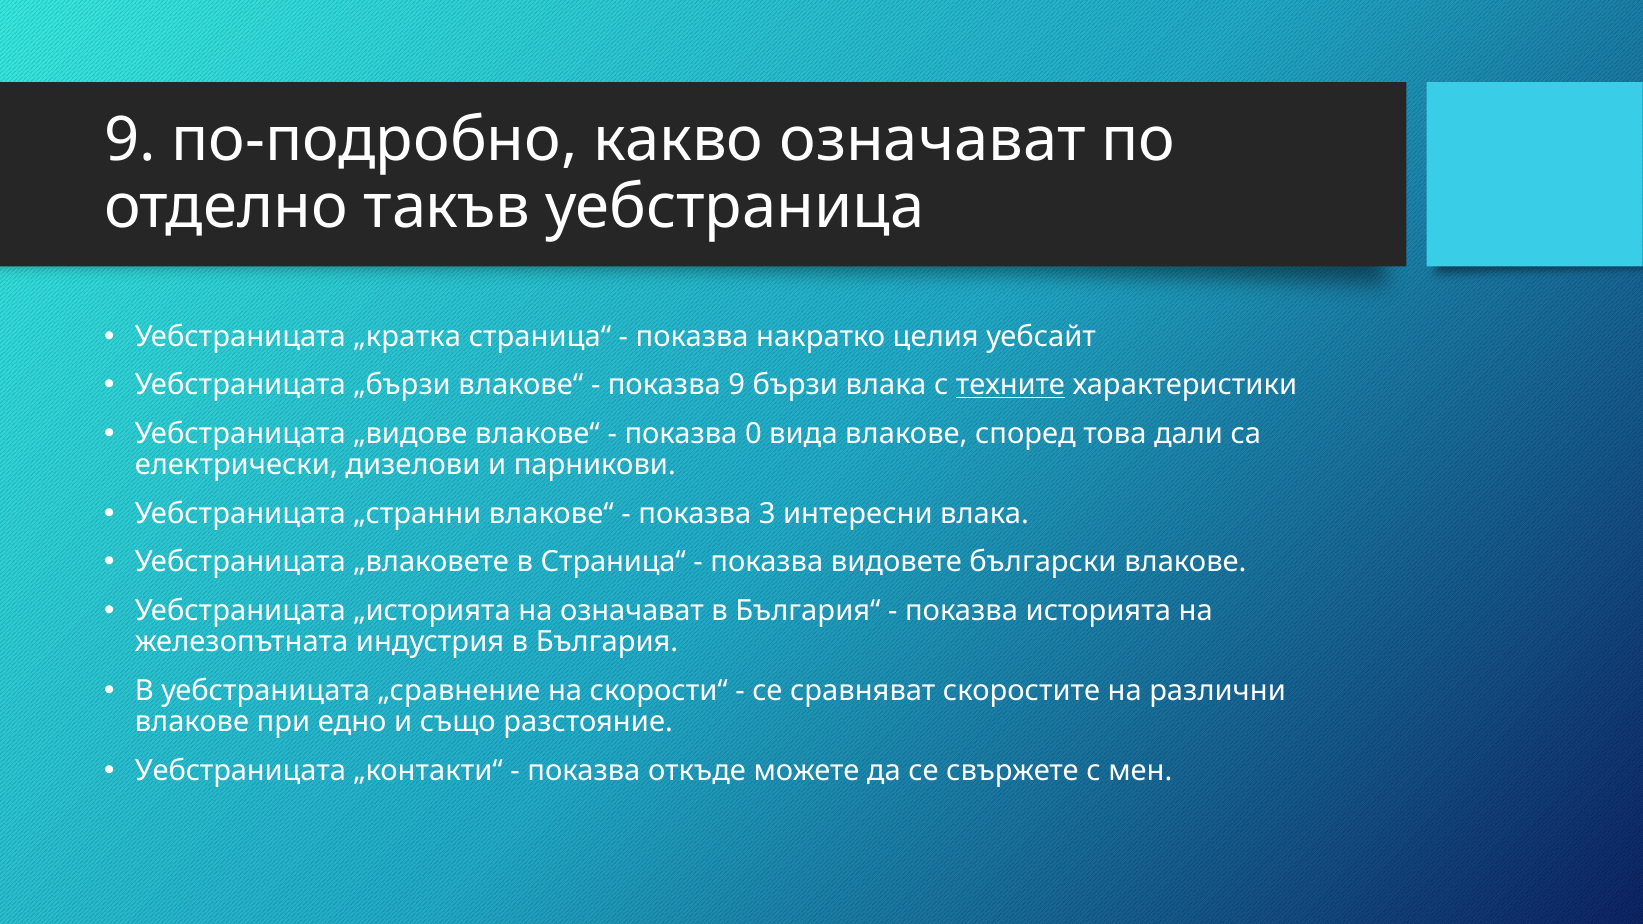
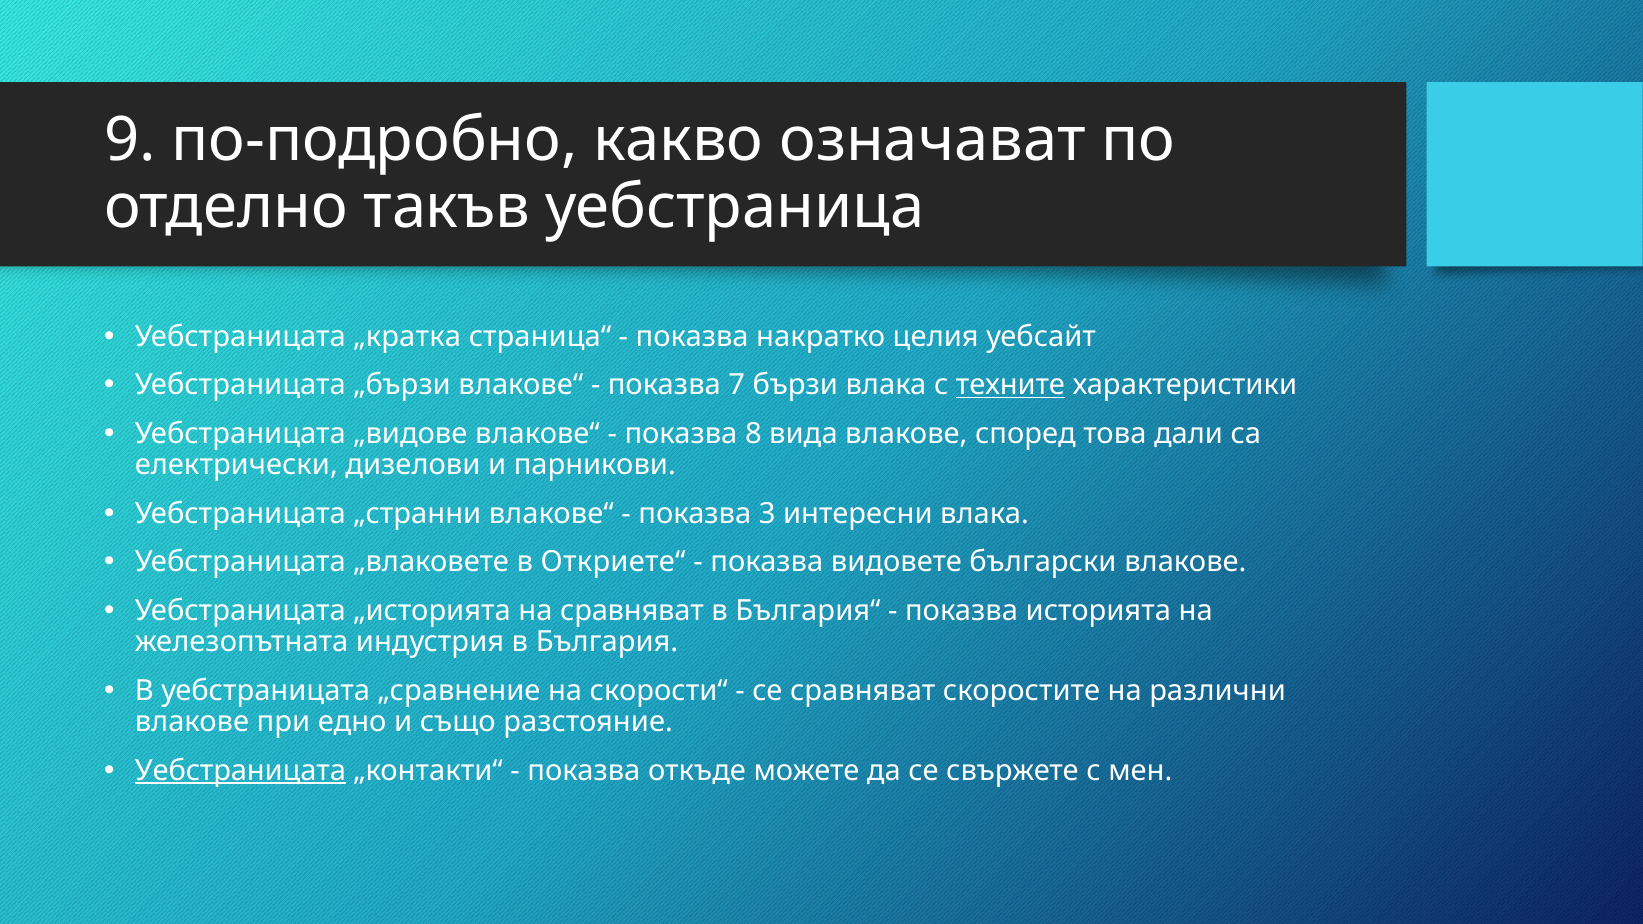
показва 9: 9 -> 7
0: 0 -> 8
в Страница“: Страница“ -> Откриете“
на означават: означават -> сравняват
Уебстраницата at (240, 771) underline: none -> present
